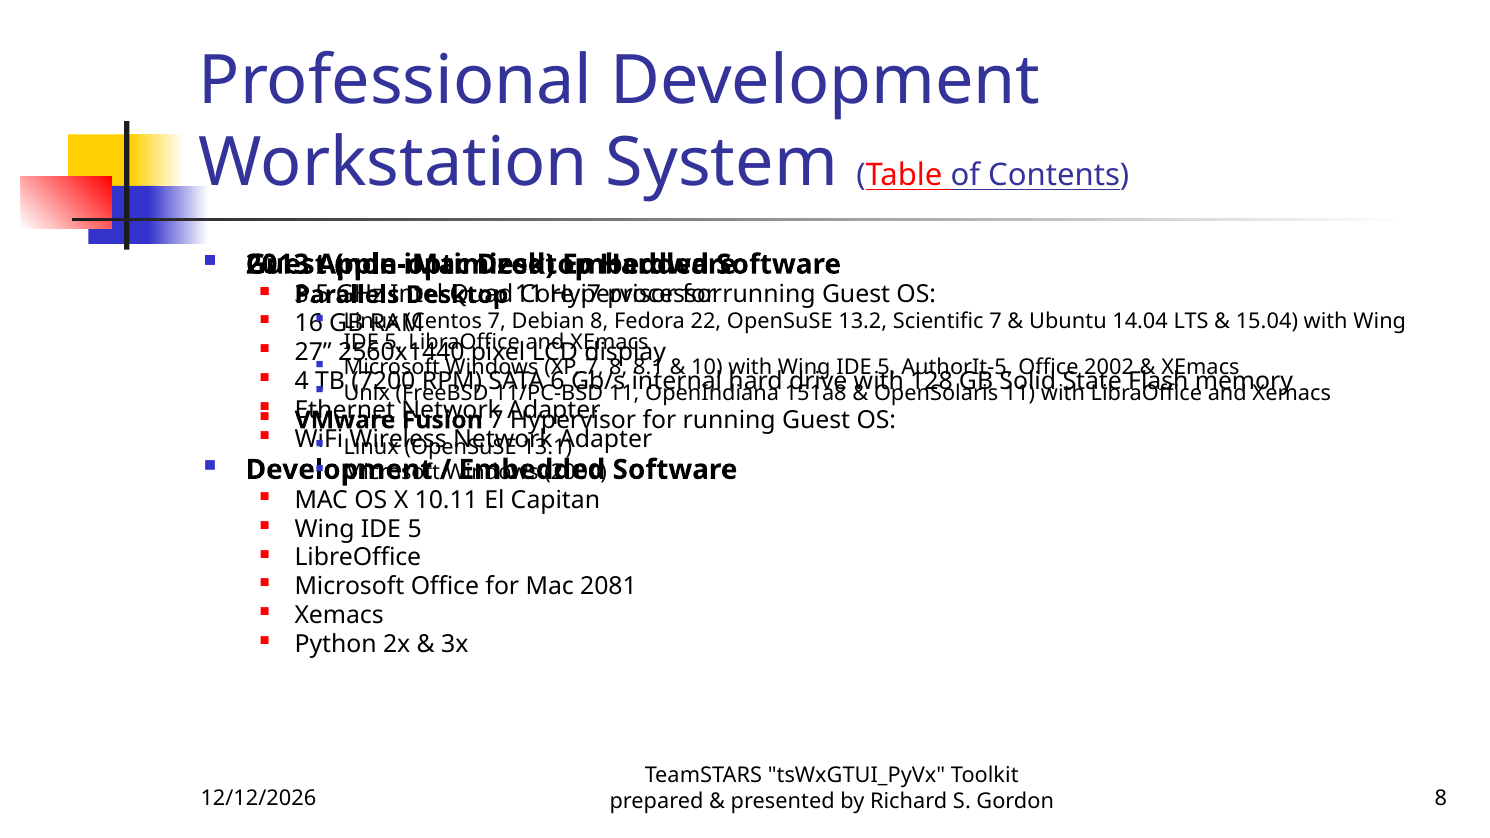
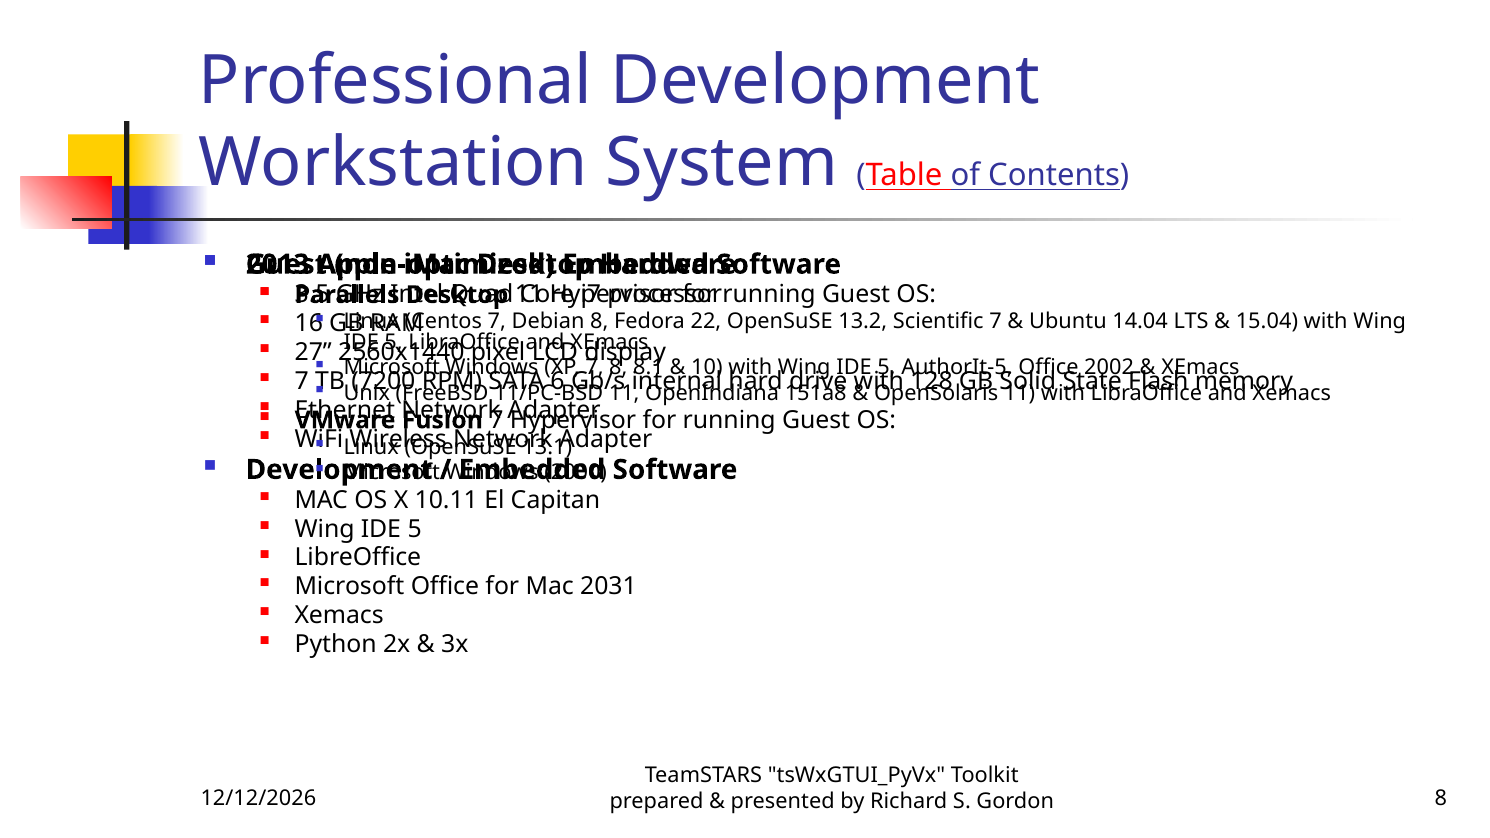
4 at (302, 381): 4 -> 7
2081: 2081 -> 2031
